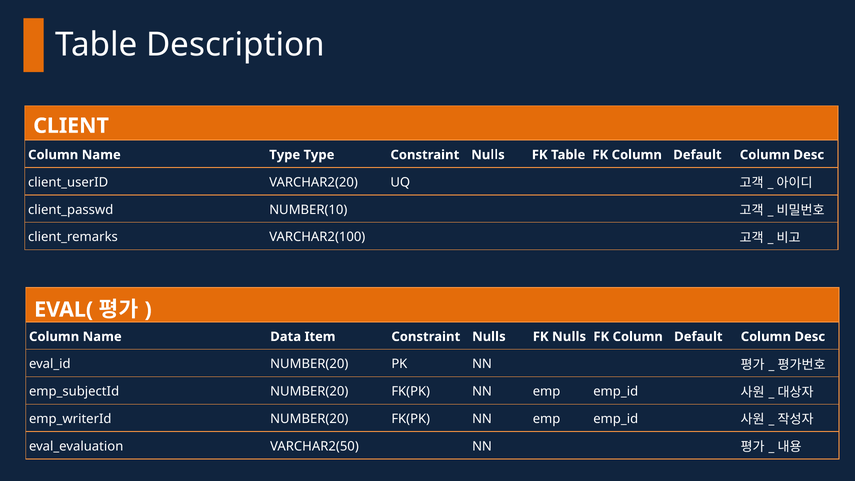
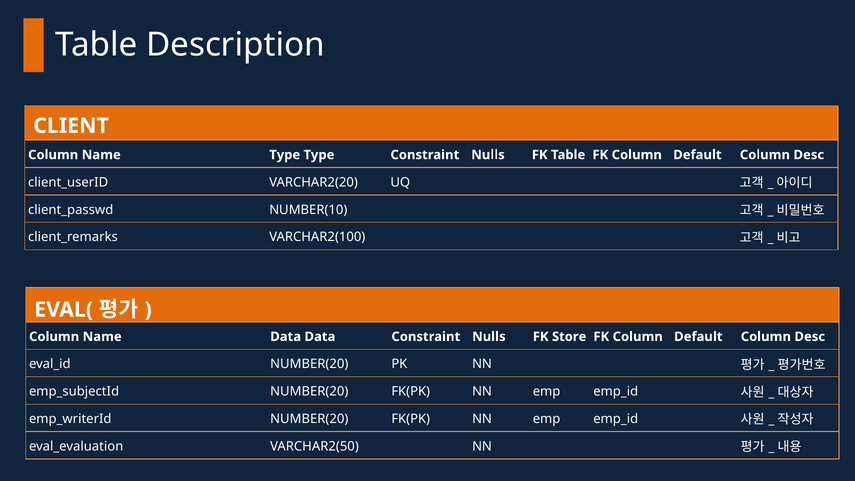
Data Item: Item -> Data
FK Nulls: Nulls -> Store
